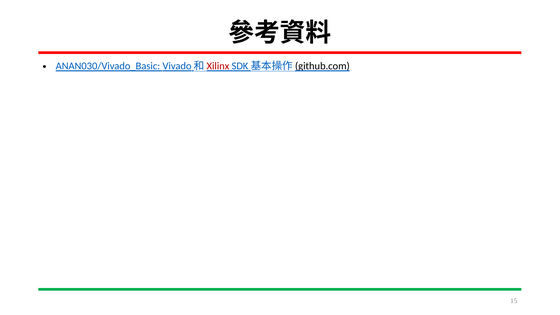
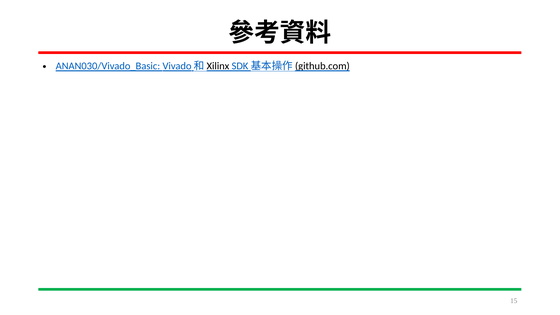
Xilinx colour: red -> black
